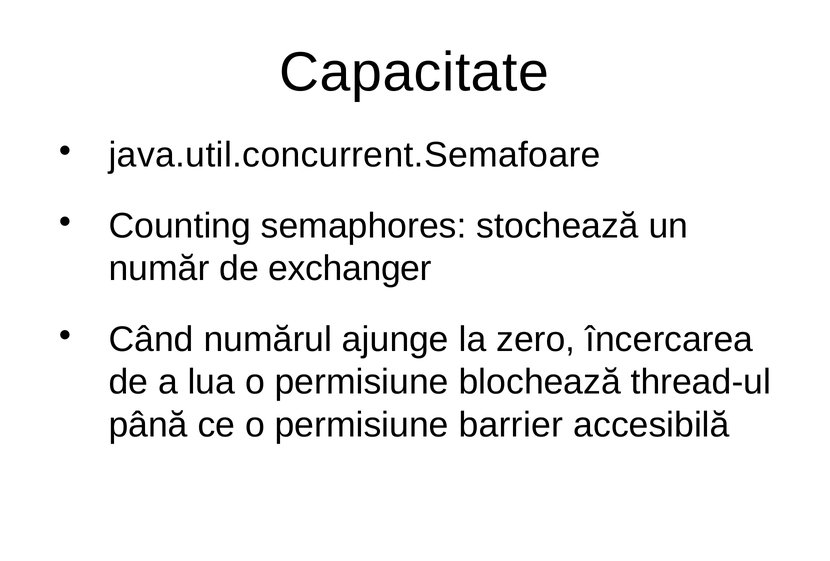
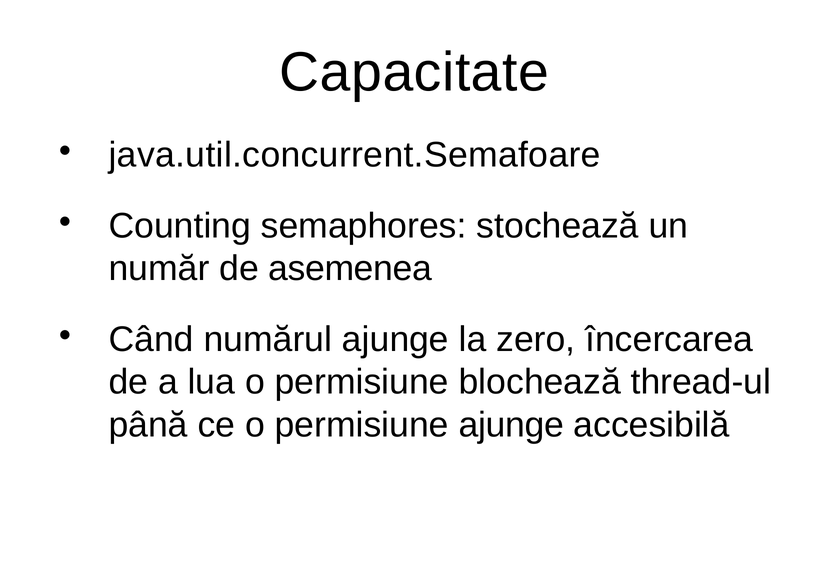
exchanger: exchanger -> asemenea
permisiune barrier: barrier -> ajunge
